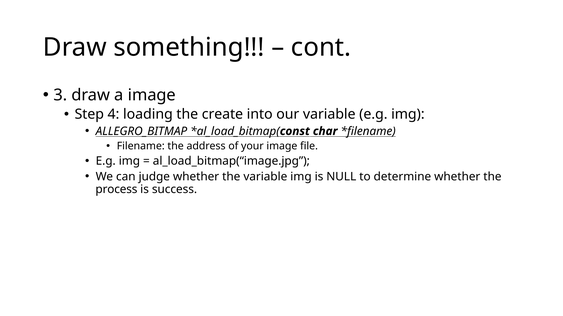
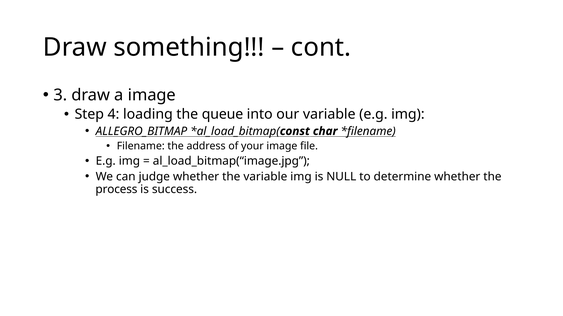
create: create -> queue
